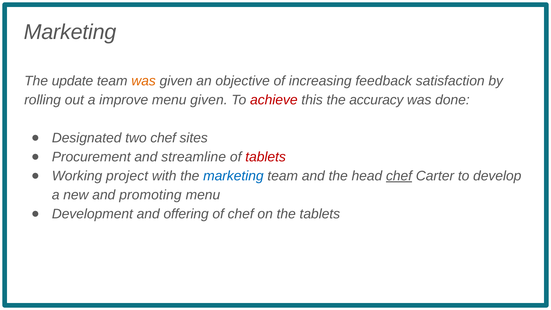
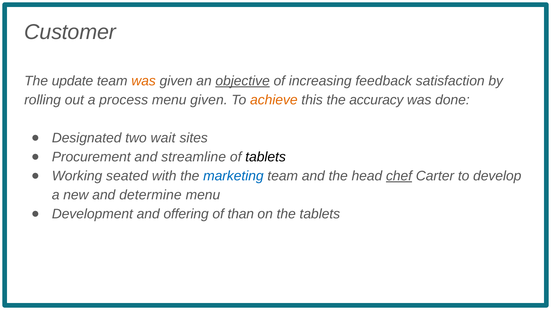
Marketing at (70, 32): Marketing -> Customer
objective underline: none -> present
improve: improve -> process
achieve colour: red -> orange
two chef: chef -> wait
tablets at (266, 157) colour: red -> black
project: project -> seated
promoting: promoting -> determine
of chef: chef -> than
